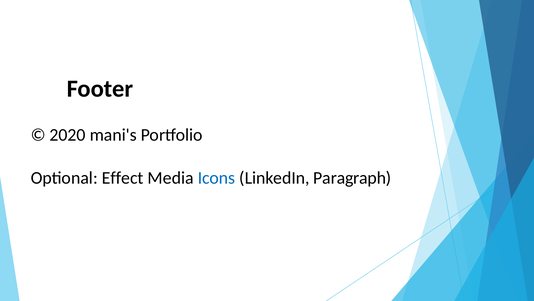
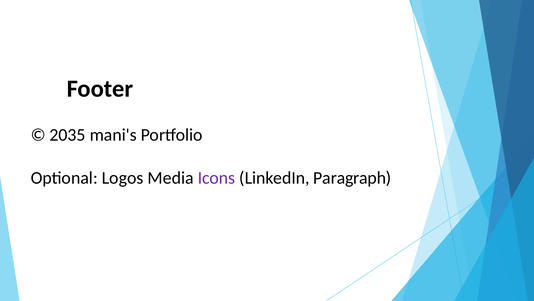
2020: 2020 -> 2035
Effect: Effect -> Logos
Icons colour: blue -> purple
